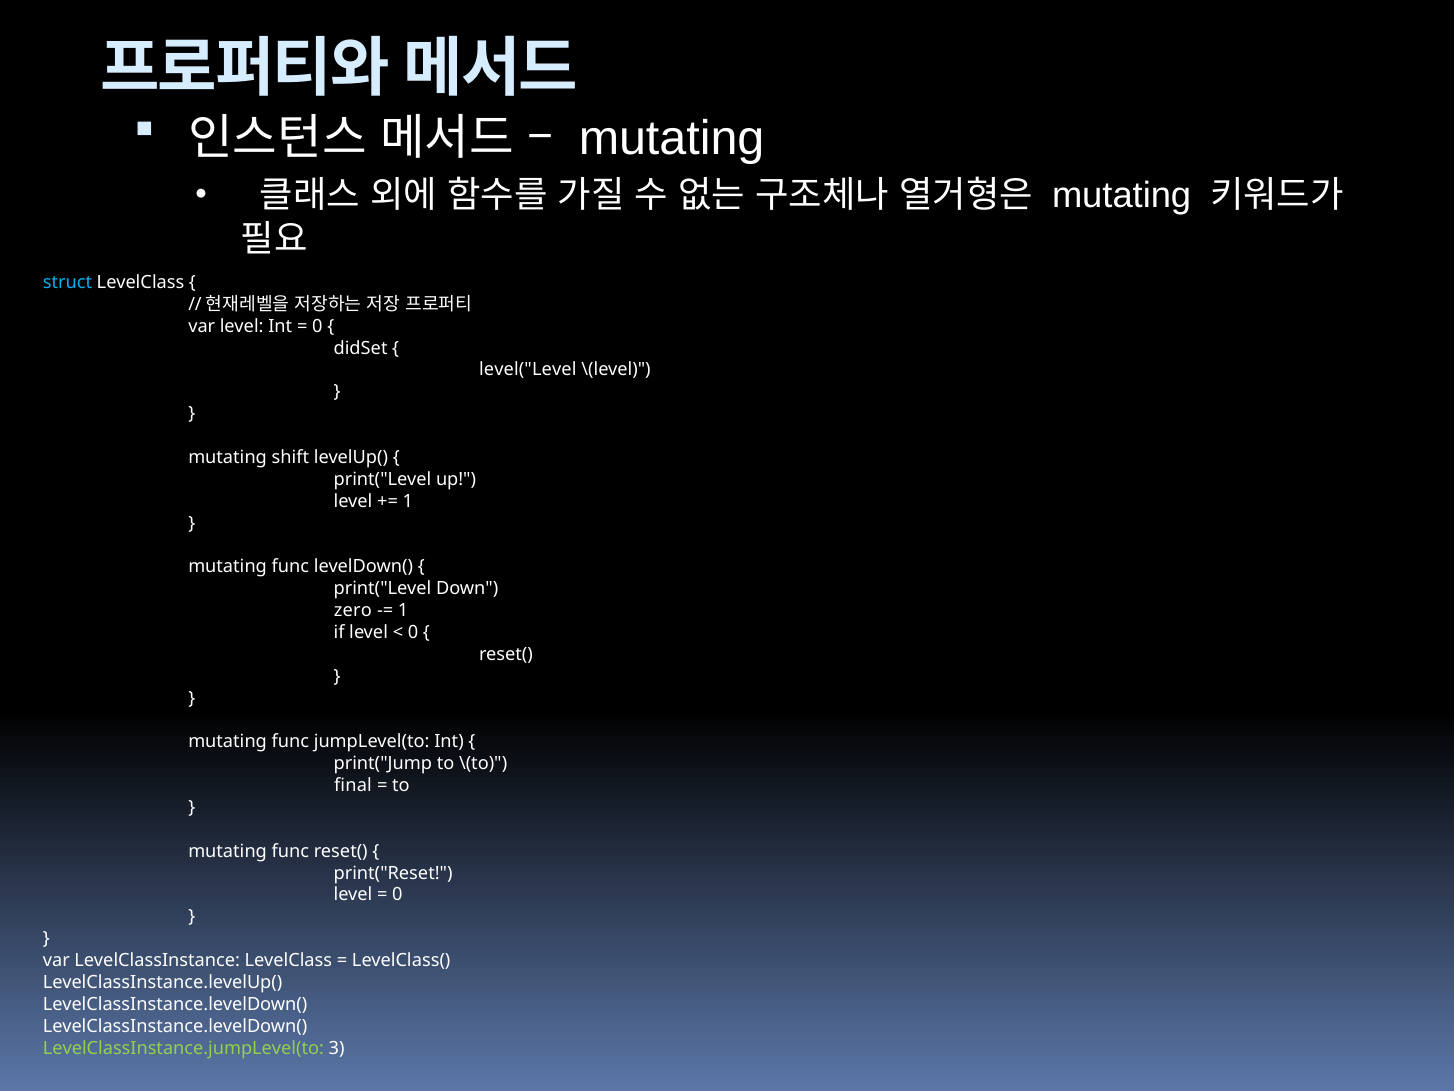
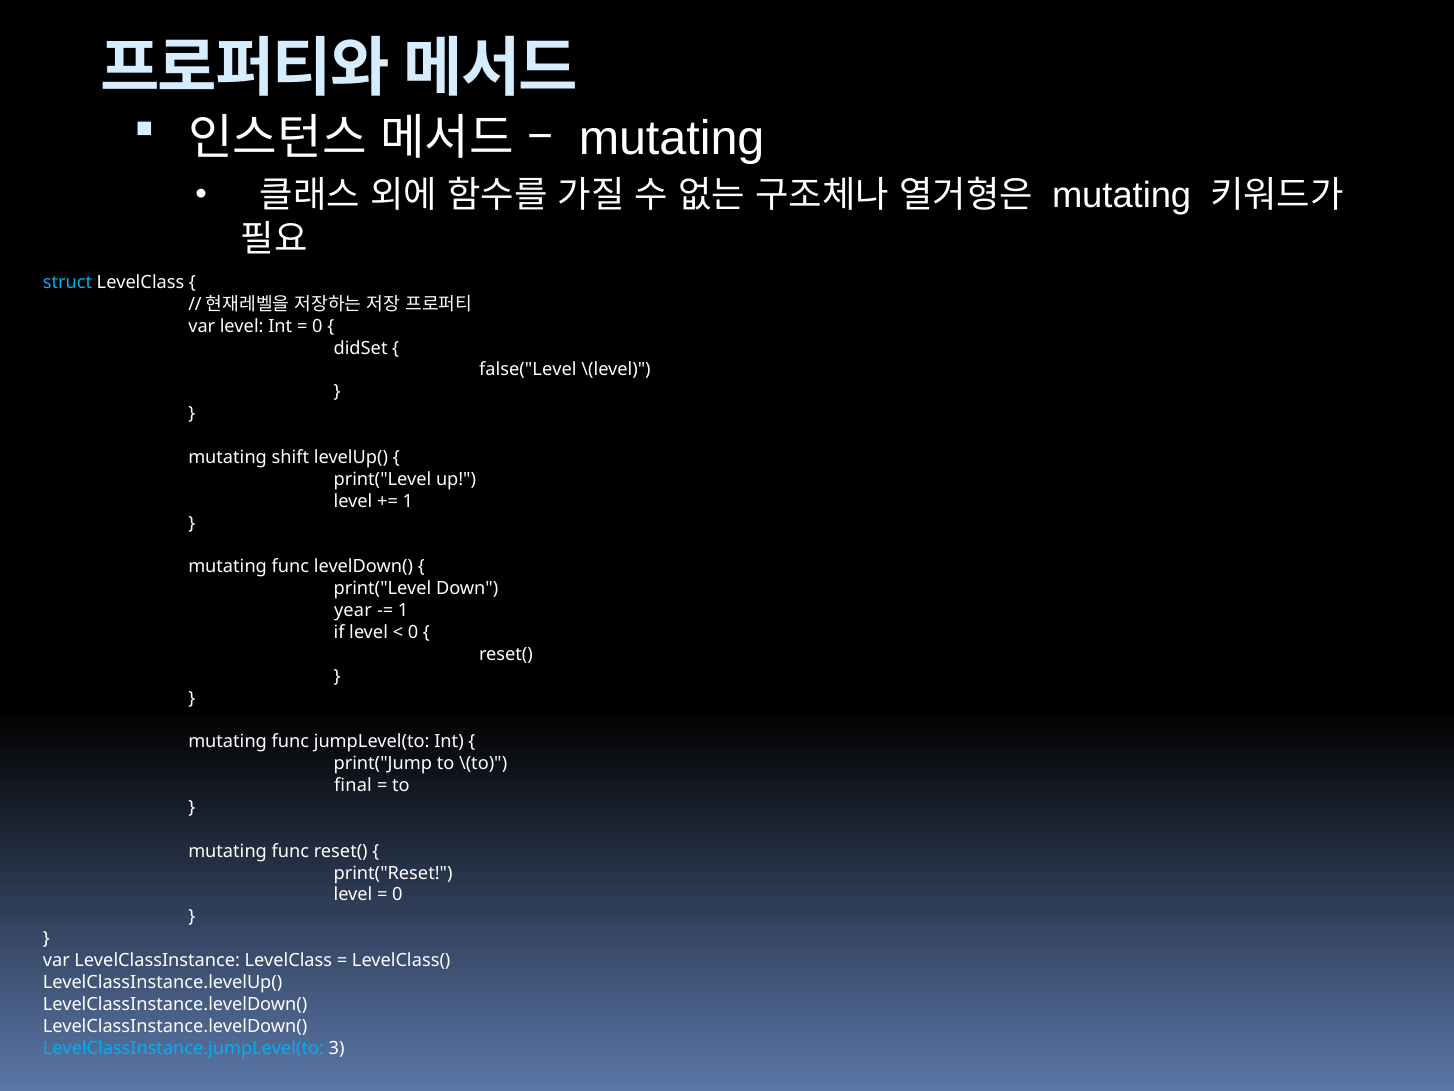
level("Level: level("Level -> false("Level
zero: zero -> year
LevelClassInstance.jumpLevel(to colour: light green -> light blue
